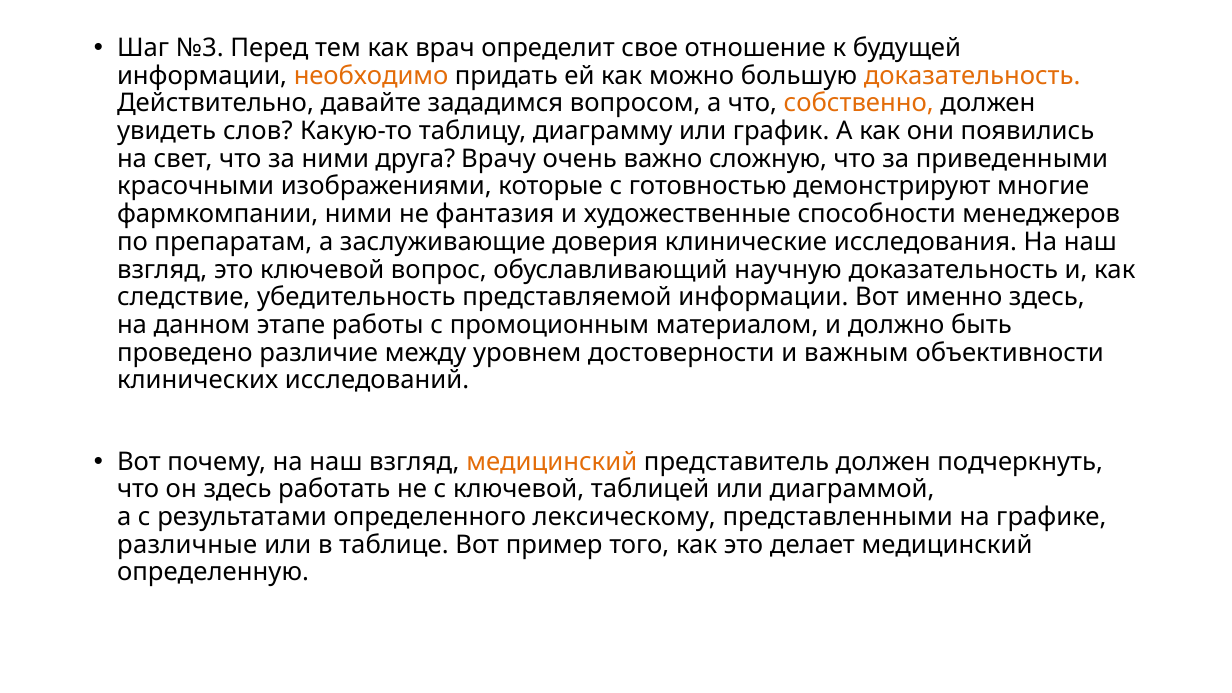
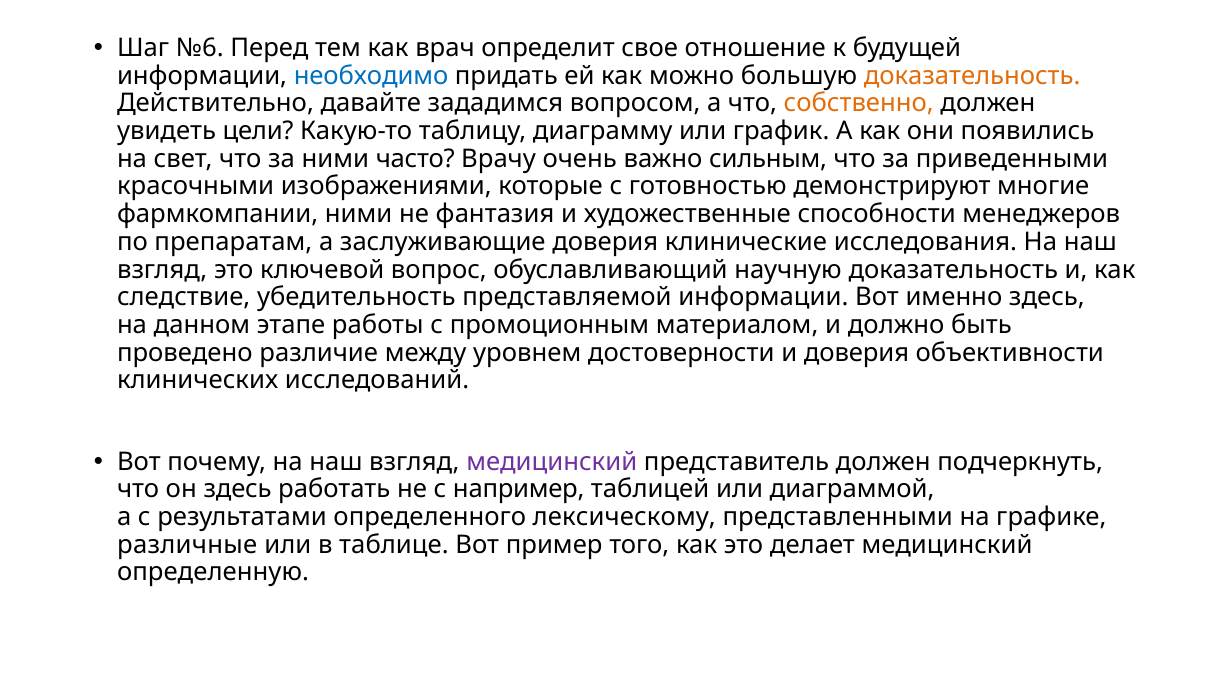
№3: №3 -> №6
необходимо colour: orange -> blue
слов: слов -> цели
друга: друга -> часто
сложную: сложную -> сильным
и важным: важным -> доверия
медицинский at (552, 462) colour: orange -> purple
с ключевой: ключевой -> например
